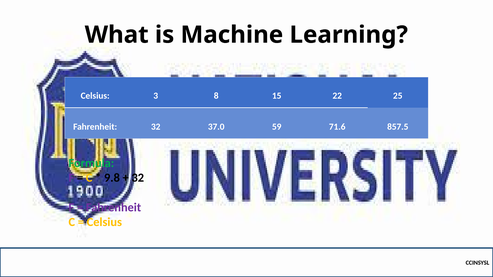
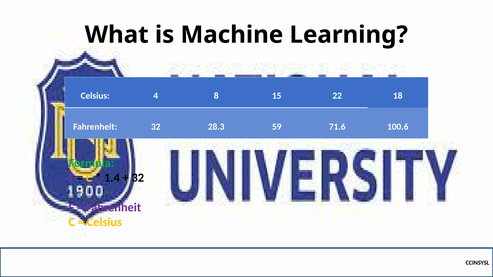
3: 3 -> 4
25: 25 -> 18
37.0: 37.0 -> 28.3
857.5: 857.5 -> 100.6
9.8: 9.8 -> 1.4
